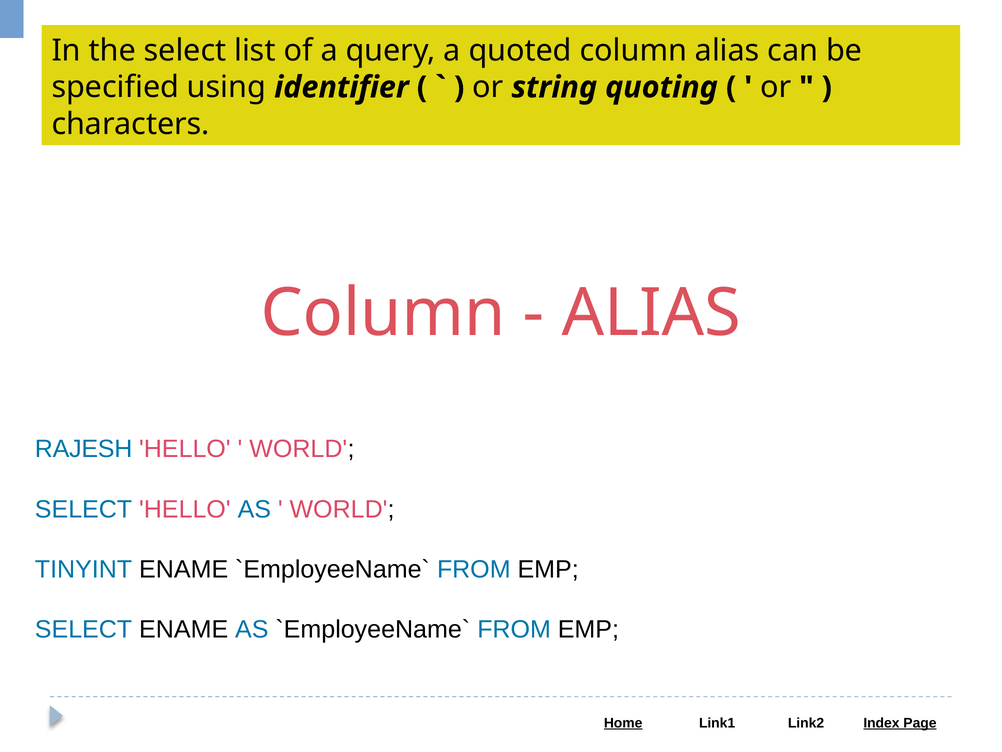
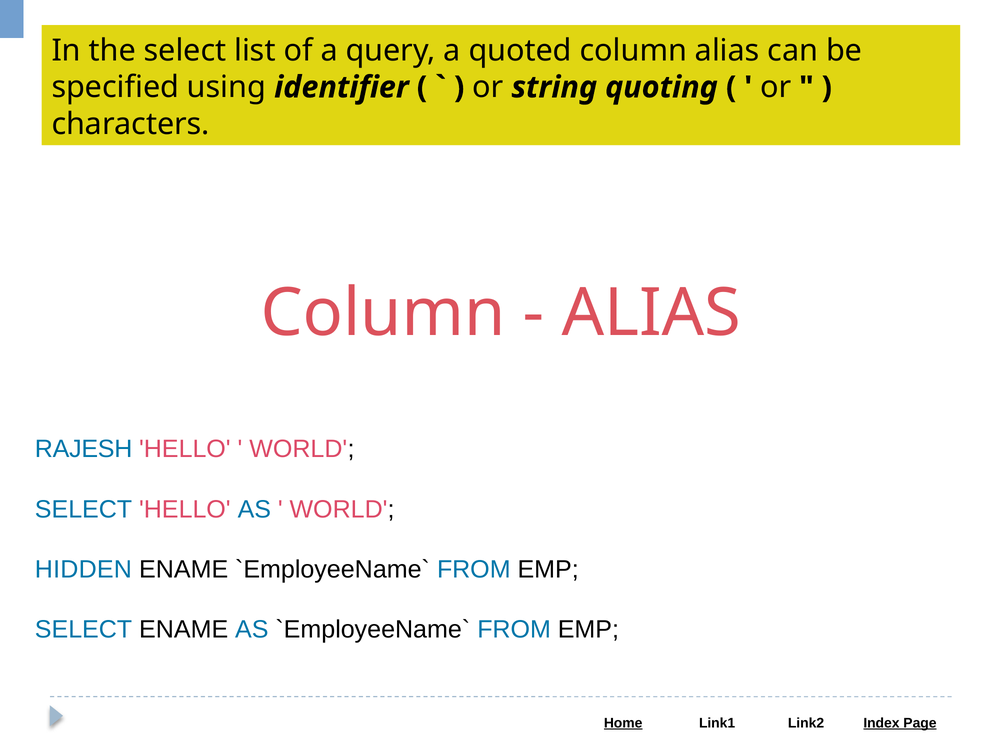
TINYINT: TINYINT -> HIDDEN
